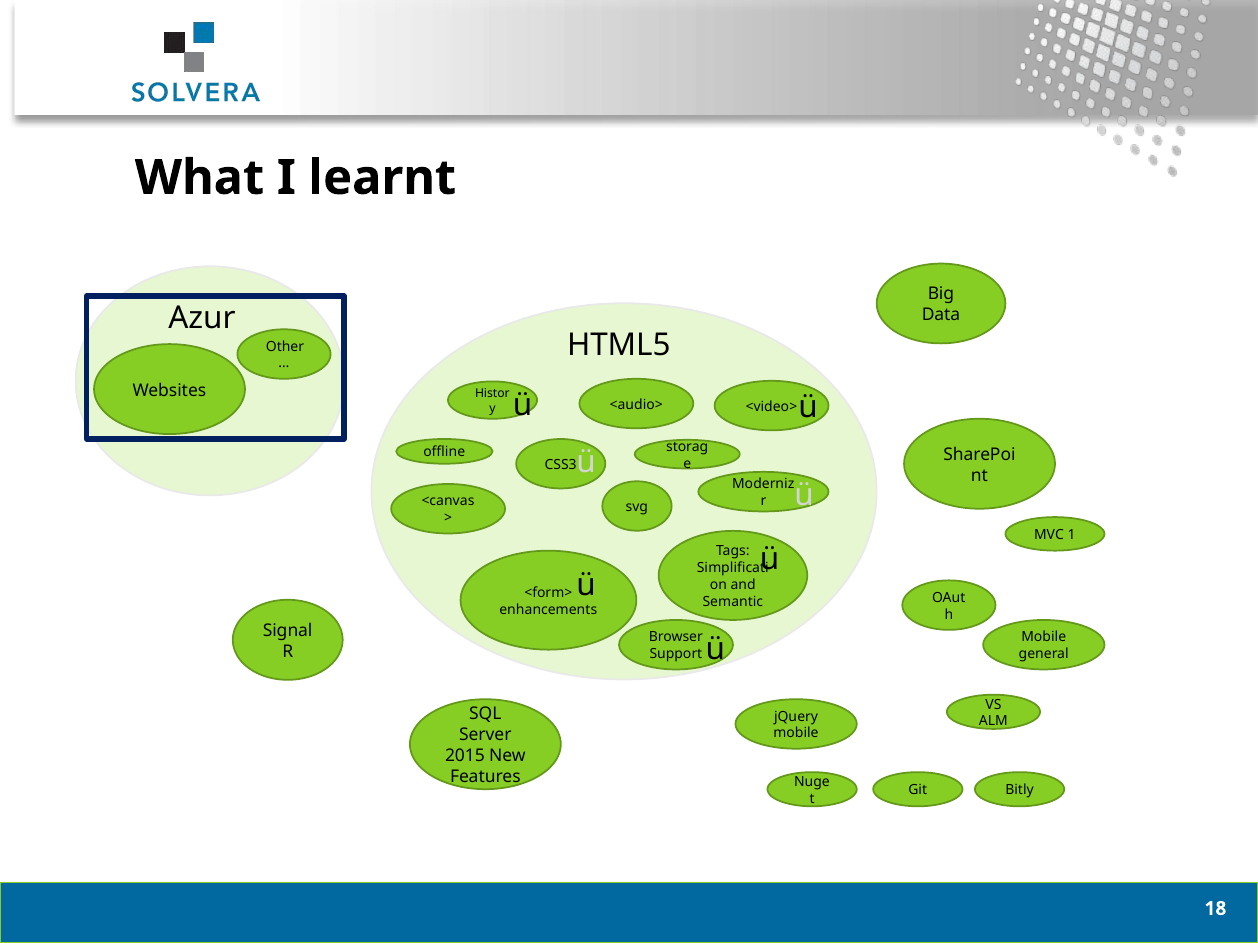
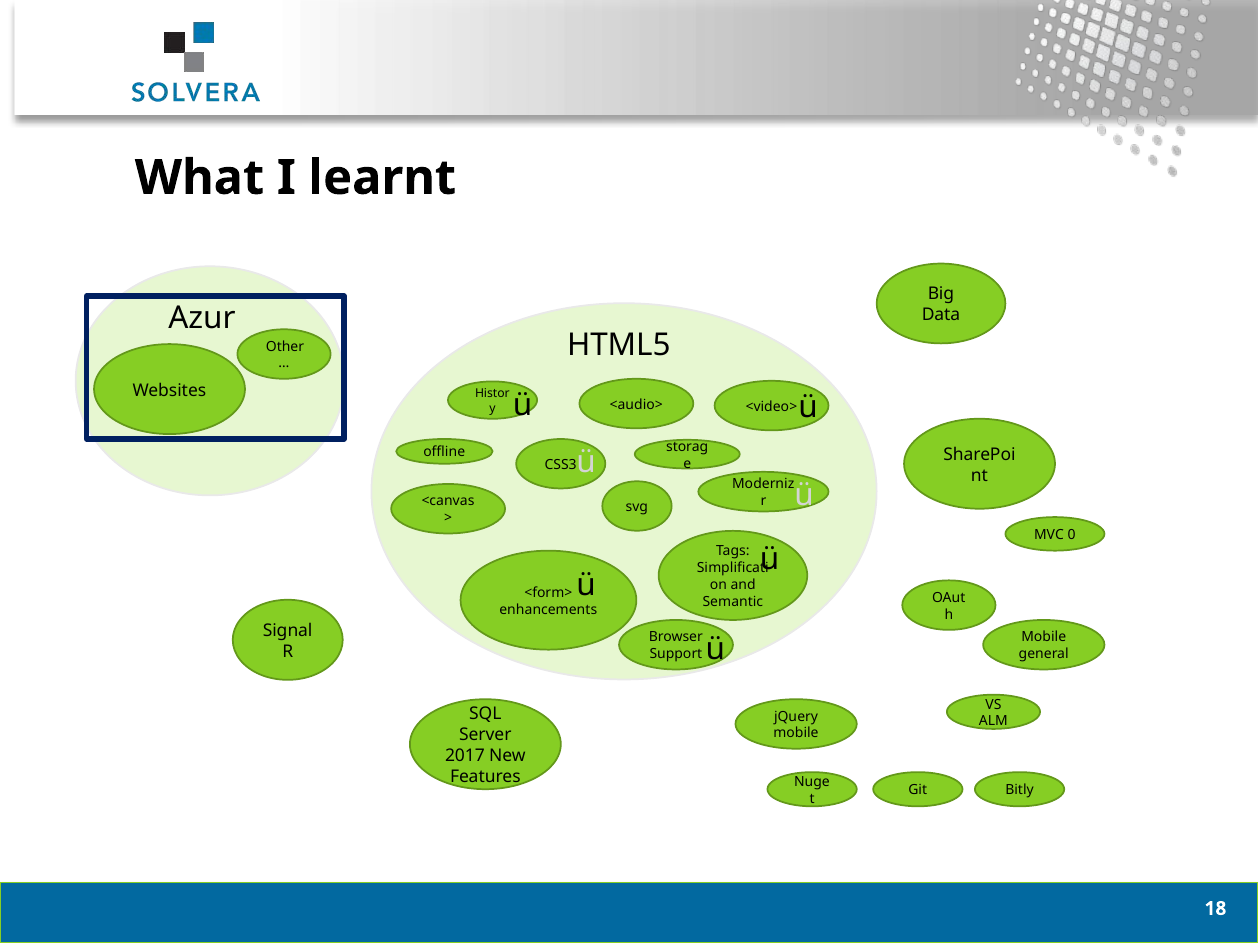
1: 1 -> 0
2015: 2015 -> 2017
